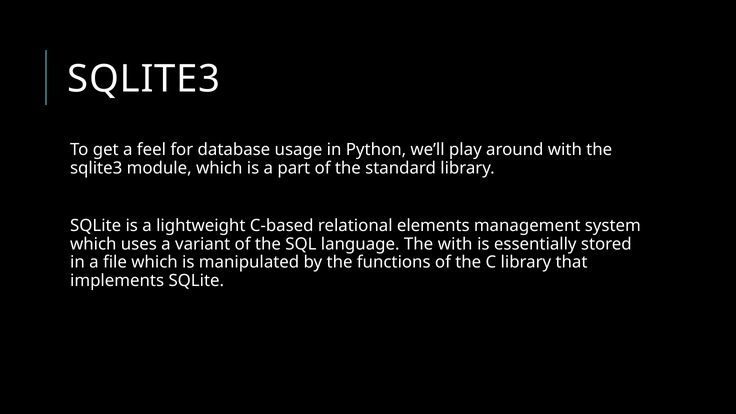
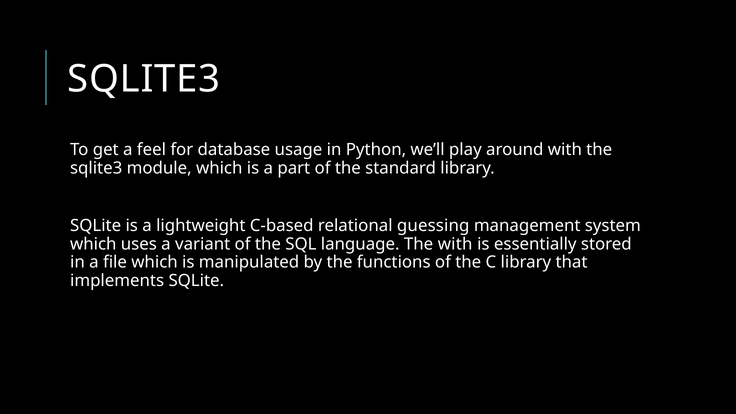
elements: elements -> guessing
